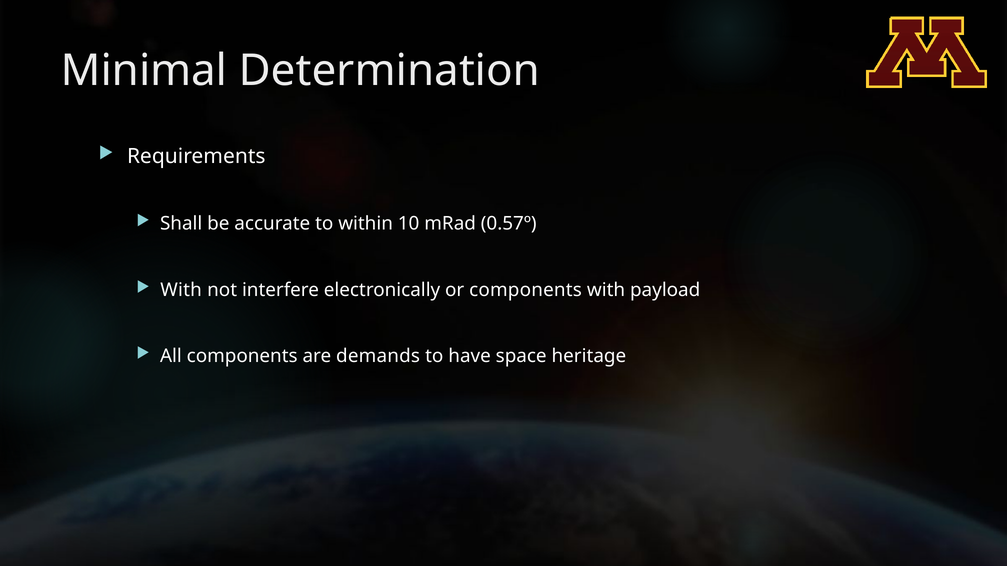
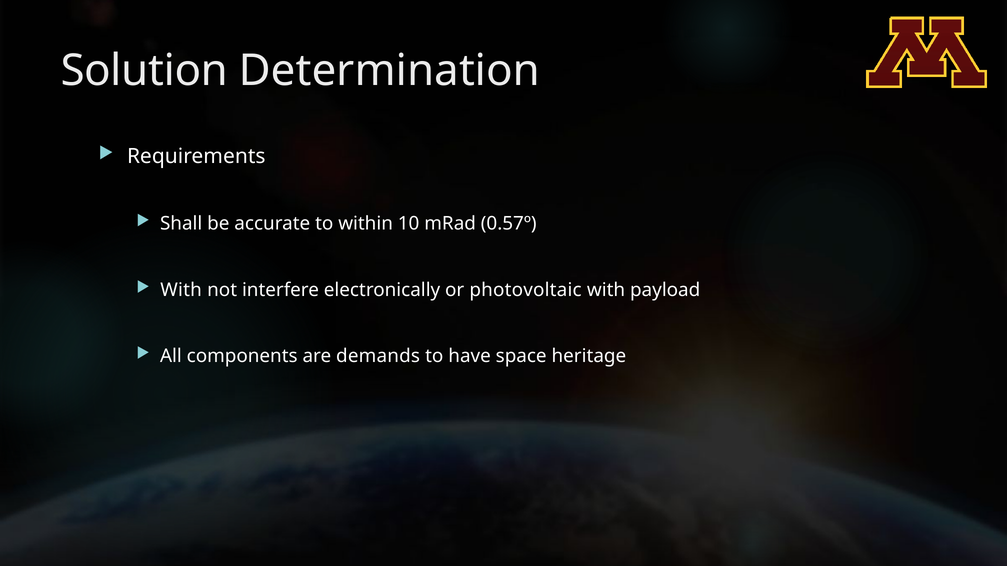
Minimal: Minimal -> Solution
or components: components -> photovoltaic
